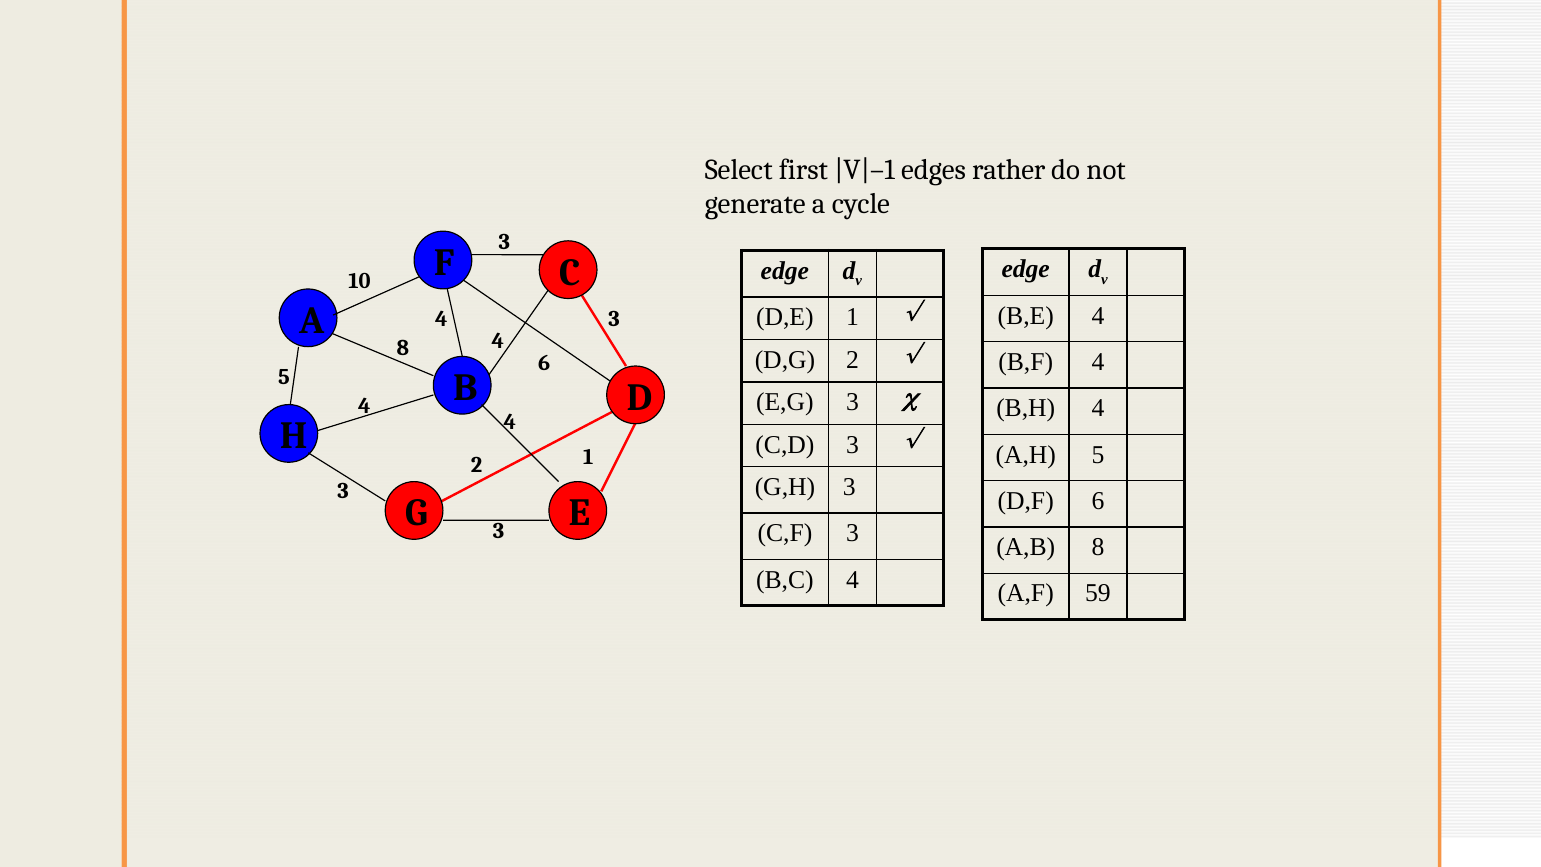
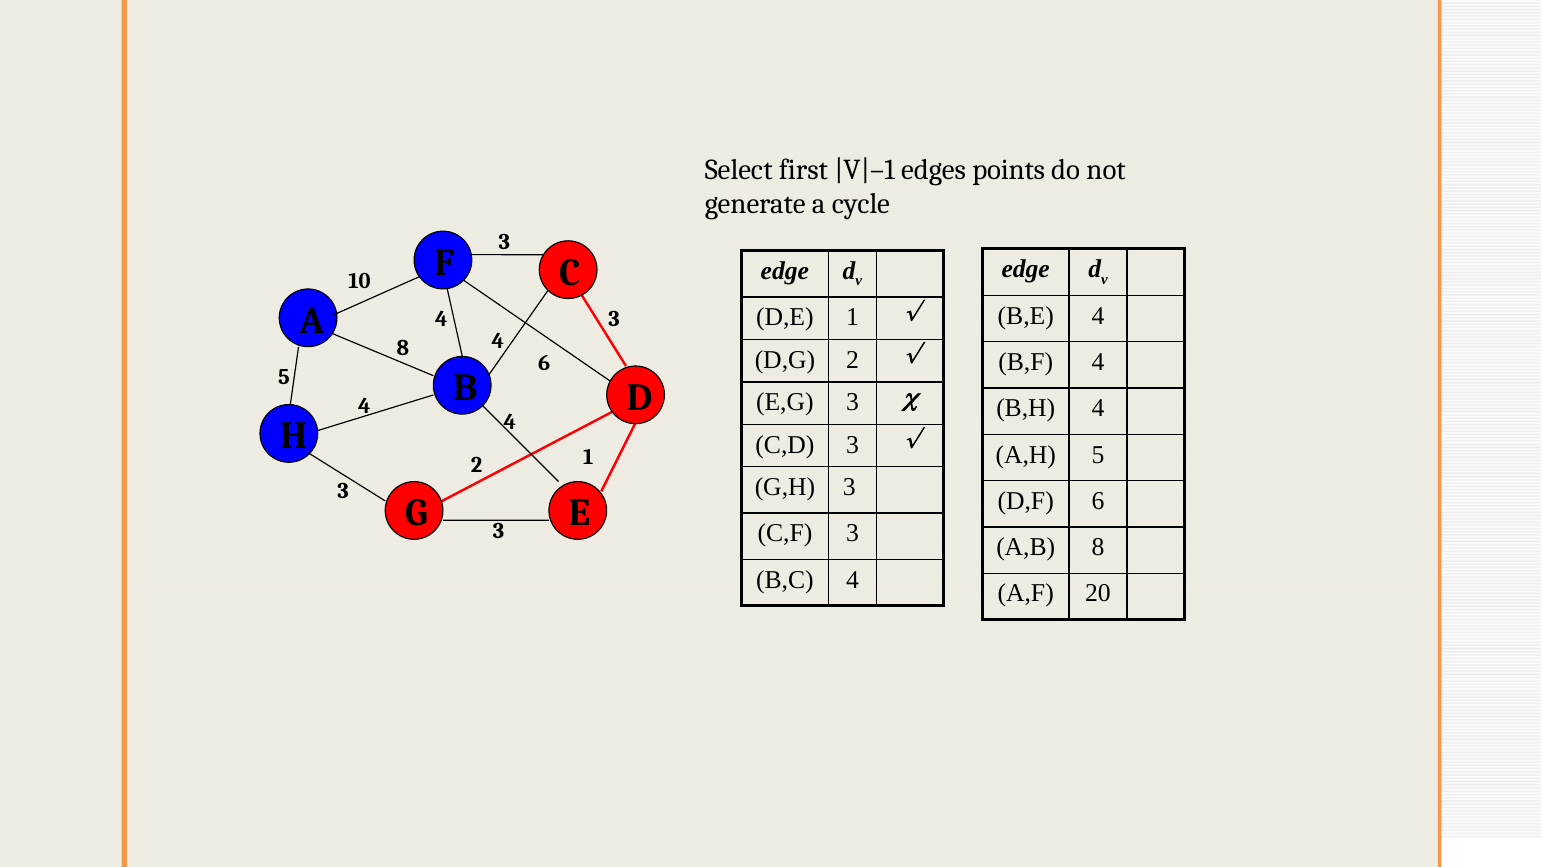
rather: rather -> points
59: 59 -> 20
